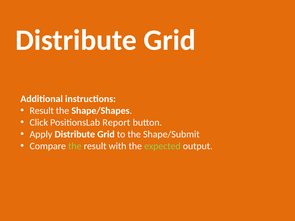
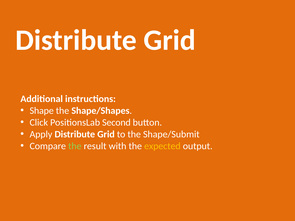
Result at (42, 111): Result -> Shape
Report: Report -> Second
expected colour: light green -> yellow
